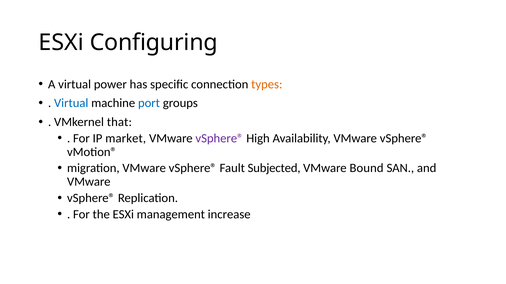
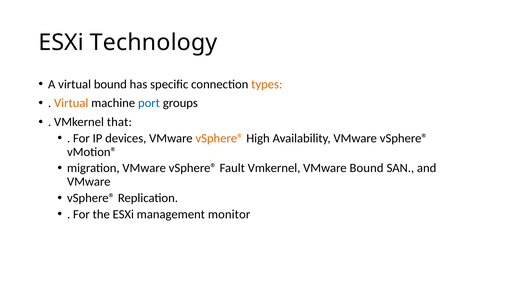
Configuring: Configuring -> Technology
virtual power: power -> bound
Virtual at (71, 103) colour: blue -> orange
market: market -> devices
vSphere® at (220, 139) colour: purple -> orange
Fault Subjected: Subjected -> Vmkernel
increase: increase -> monitor
